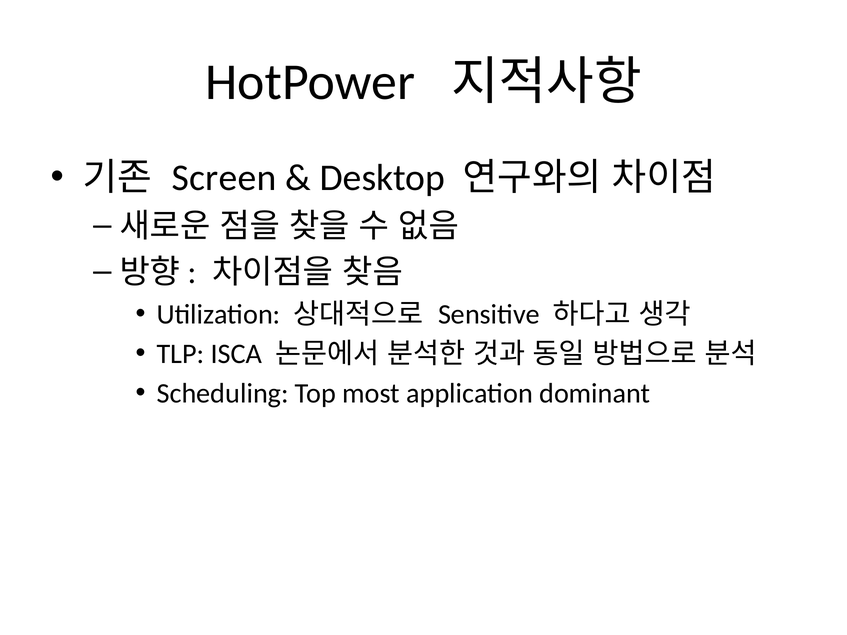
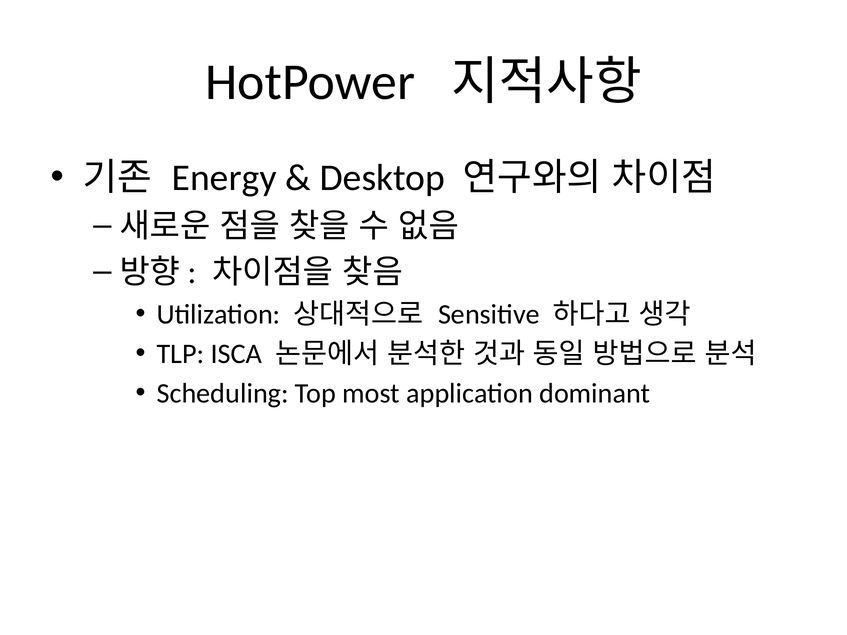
Screen: Screen -> Energy
